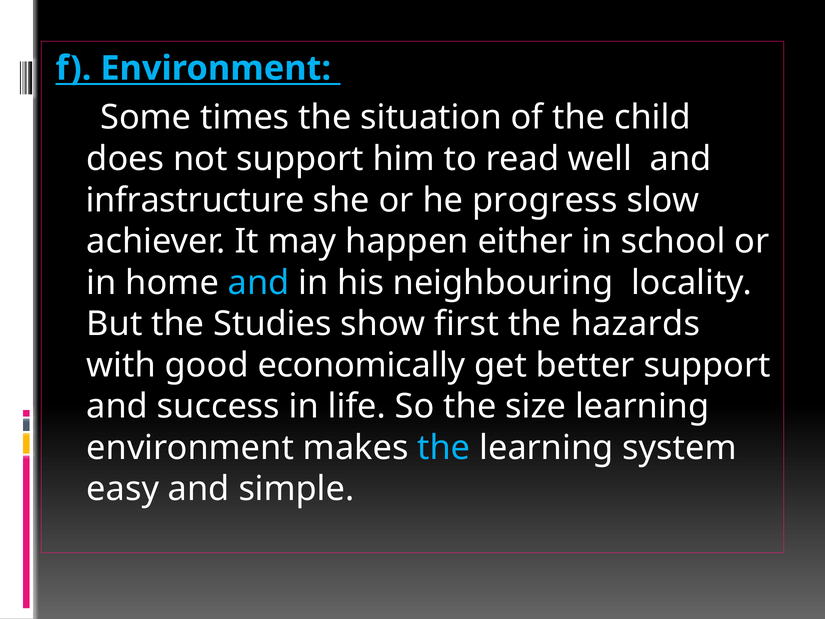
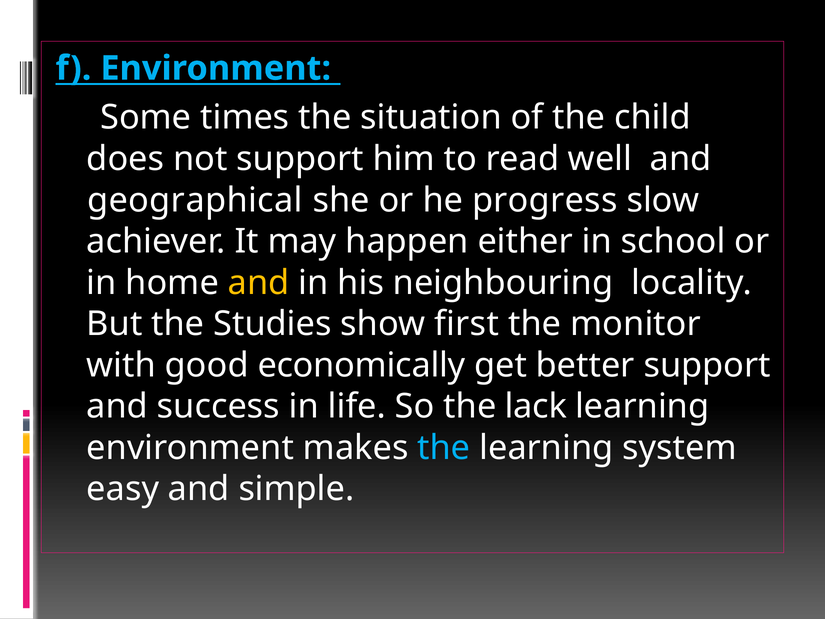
infrastructure: infrastructure -> geographical
and at (259, 283) colour: light blue -> yellow
hazards: hazards -> monitor
size: size -> lack
